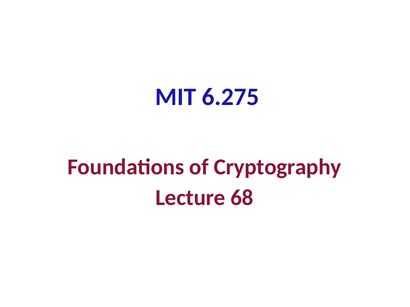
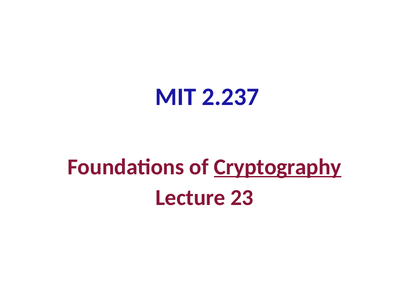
6.275: 6.275 -> 2.237
Cryptography underline: none -> present
68: 68 -> 23
